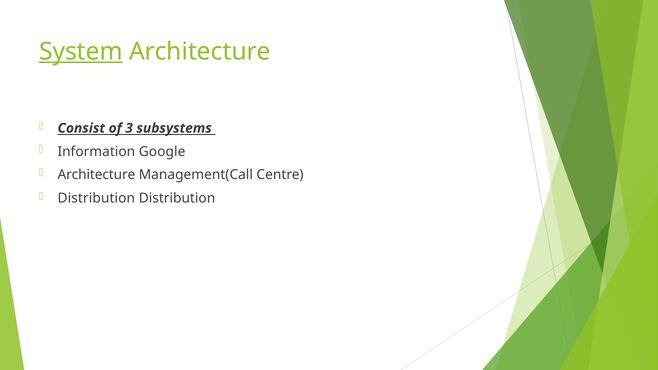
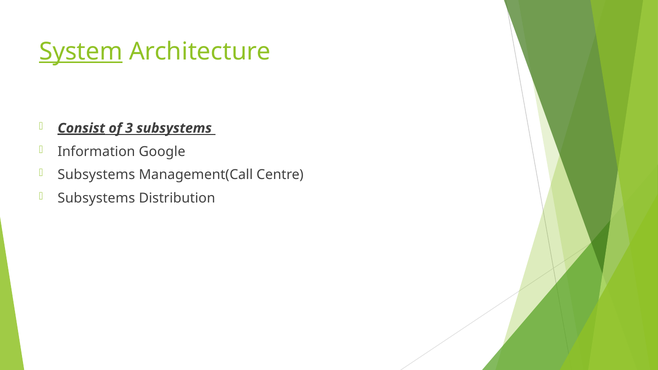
Consist underline: none -> present
Architecture at (96, 175): Architecture -> Subsystems
Distribution at (96, 198): Distribution -> Subsystems
